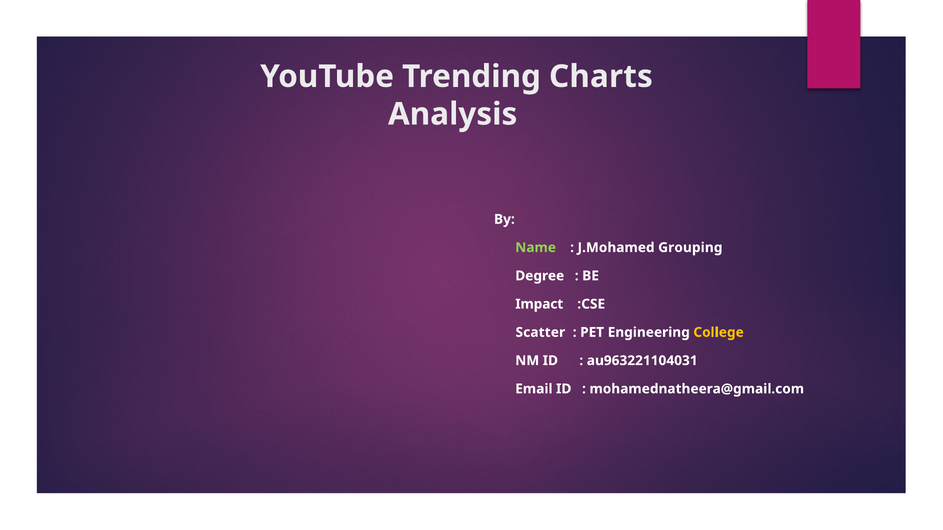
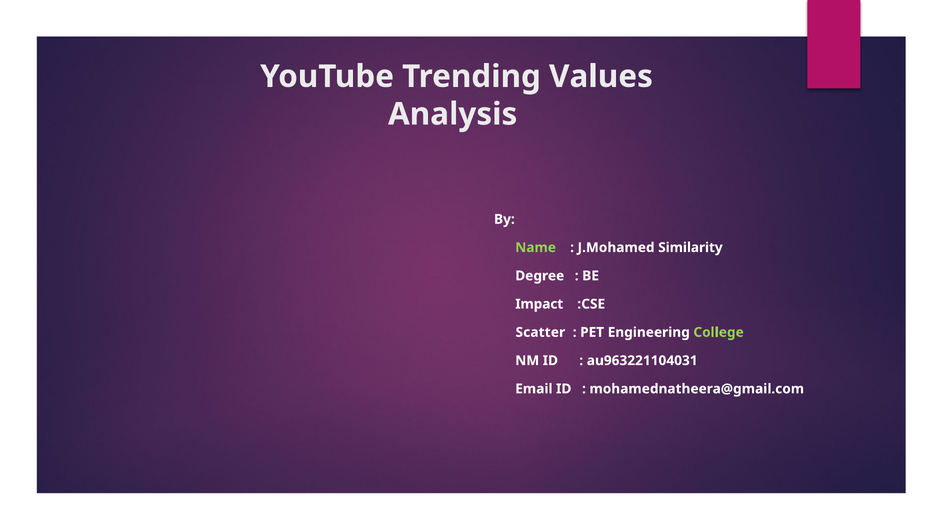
Charts: Charts -> Values
Grouping: Grouping -> Similarity
College colour: yellow -> light green
